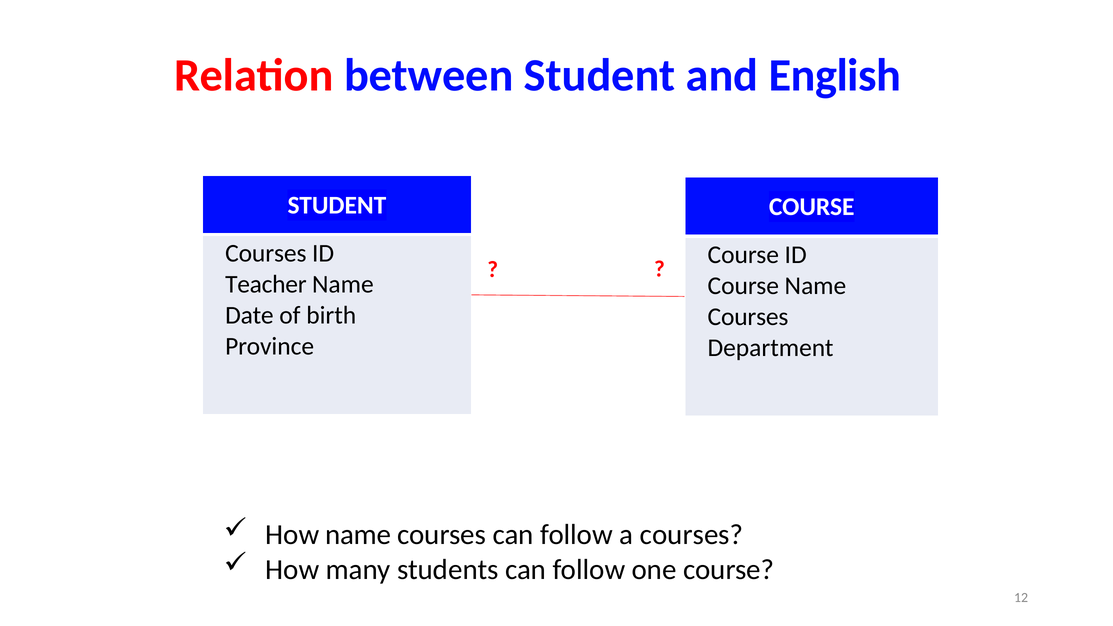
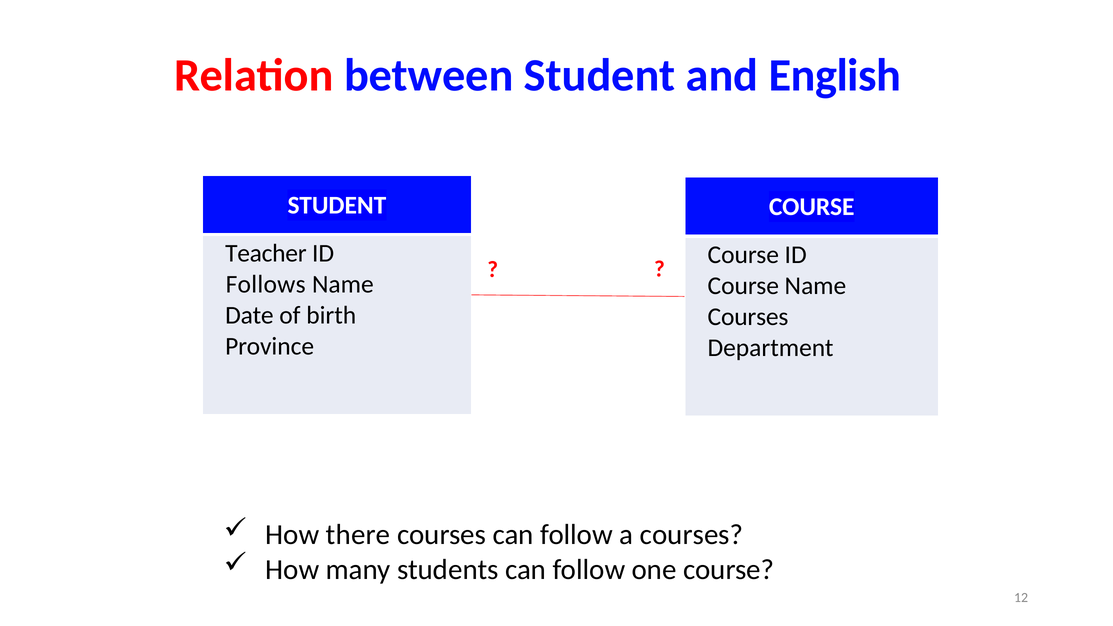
Courses at (266, 253): Courses -> Teacher
Teacher: Teacher -> Follows
How name: name -> there
